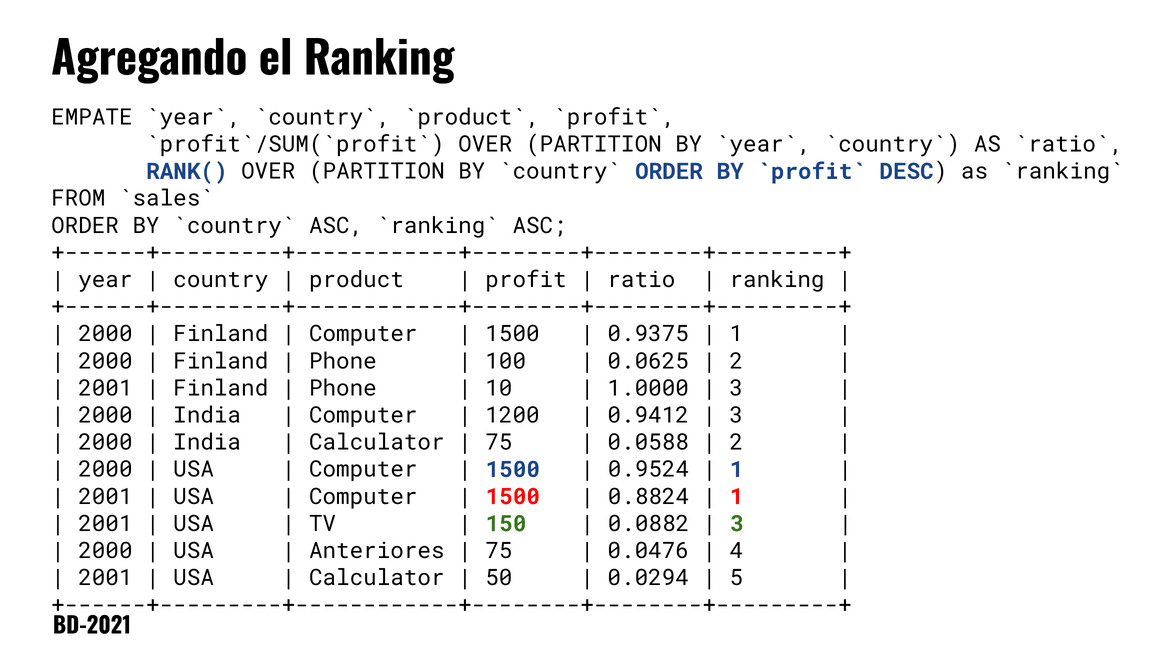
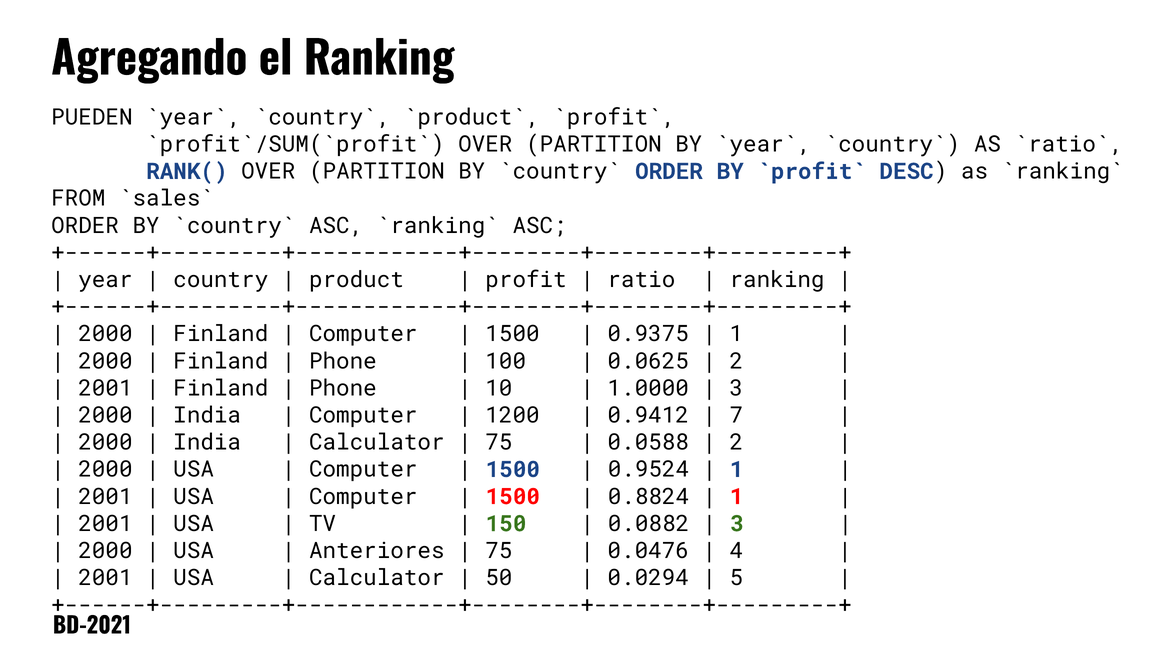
EMPATE: EMPATE -> PUEDEN
3 at (736, 415): 3 -> 7
